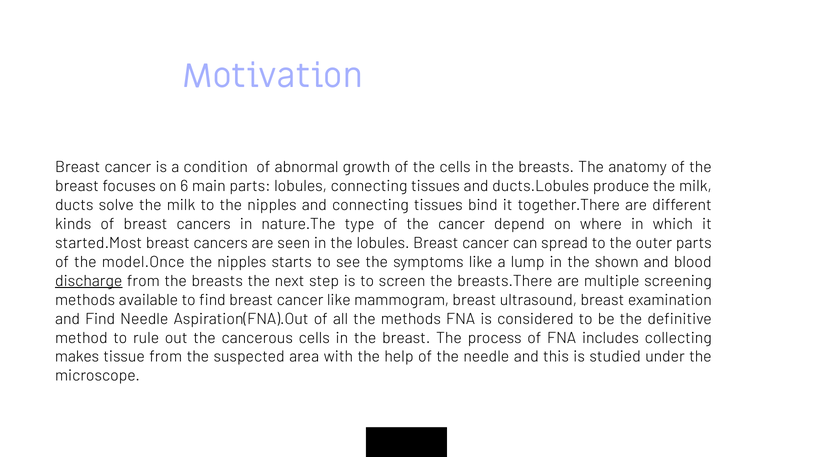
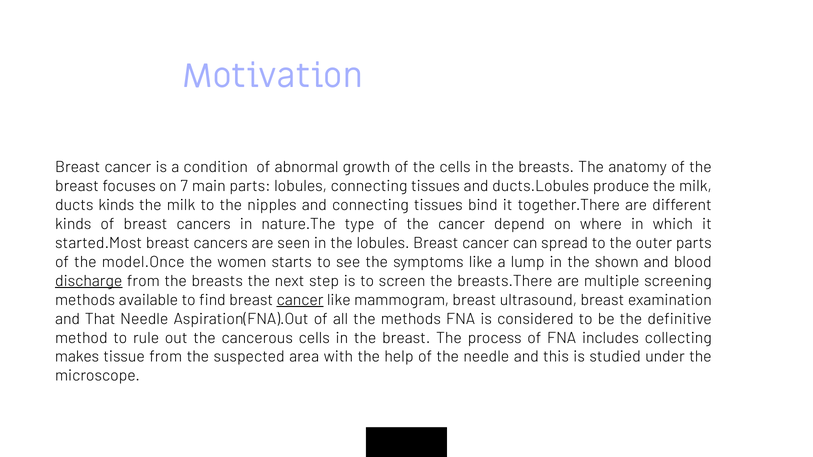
6: 6 -> 7
ducts solve: solve -> kinds
nipples at (242, 262): nipples -> women
cancer at (300, 300) underline: none -> present
and Find: Find -> That
